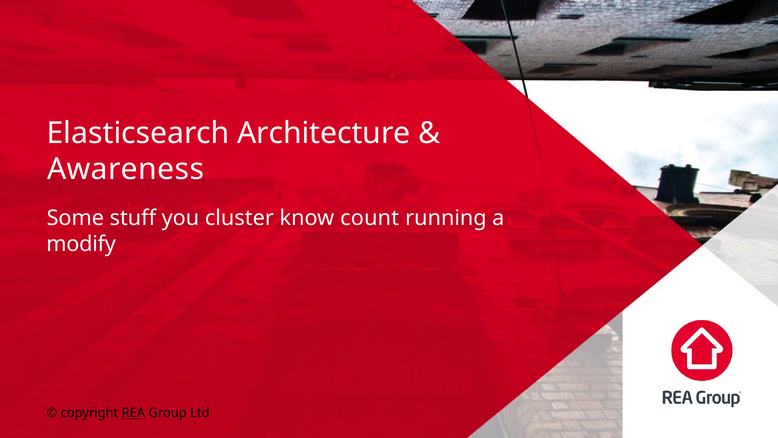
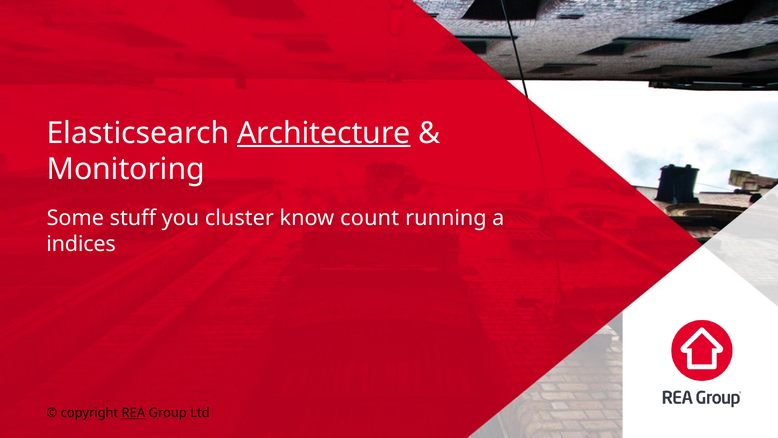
Architecture underline: none -> present
Awareness: Awareness -> Monitoring
modify: modify -> indices
